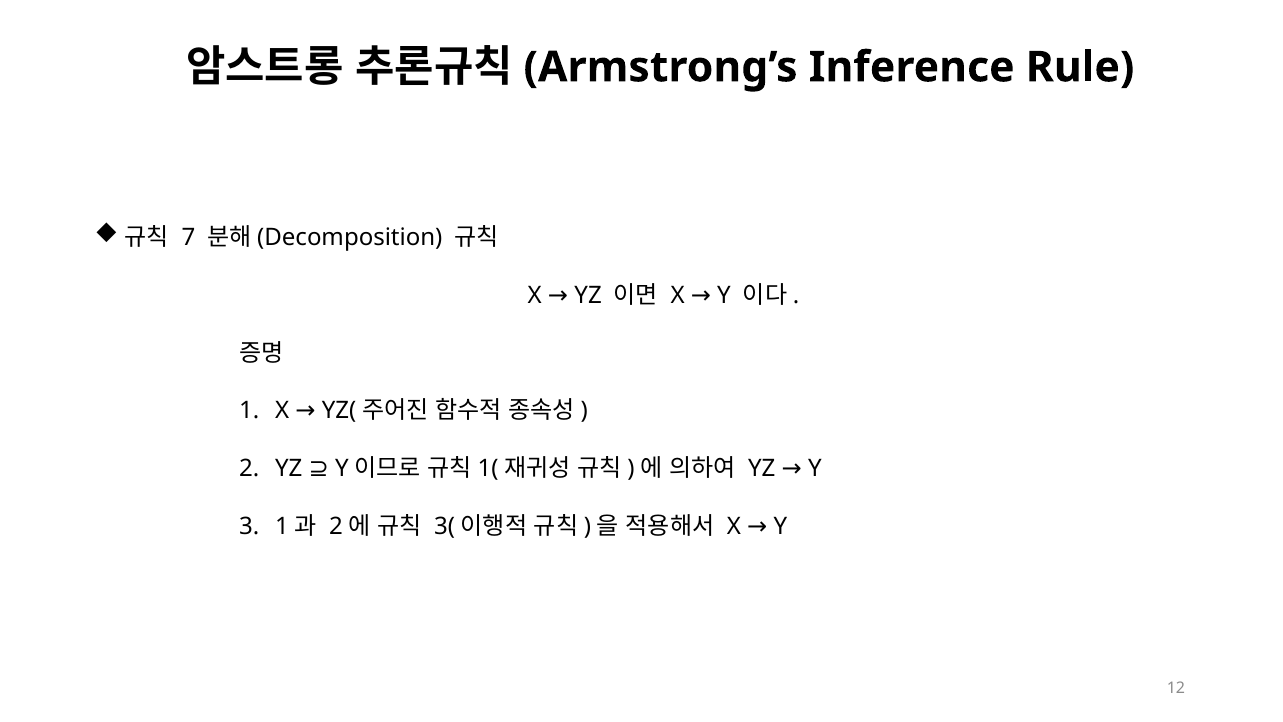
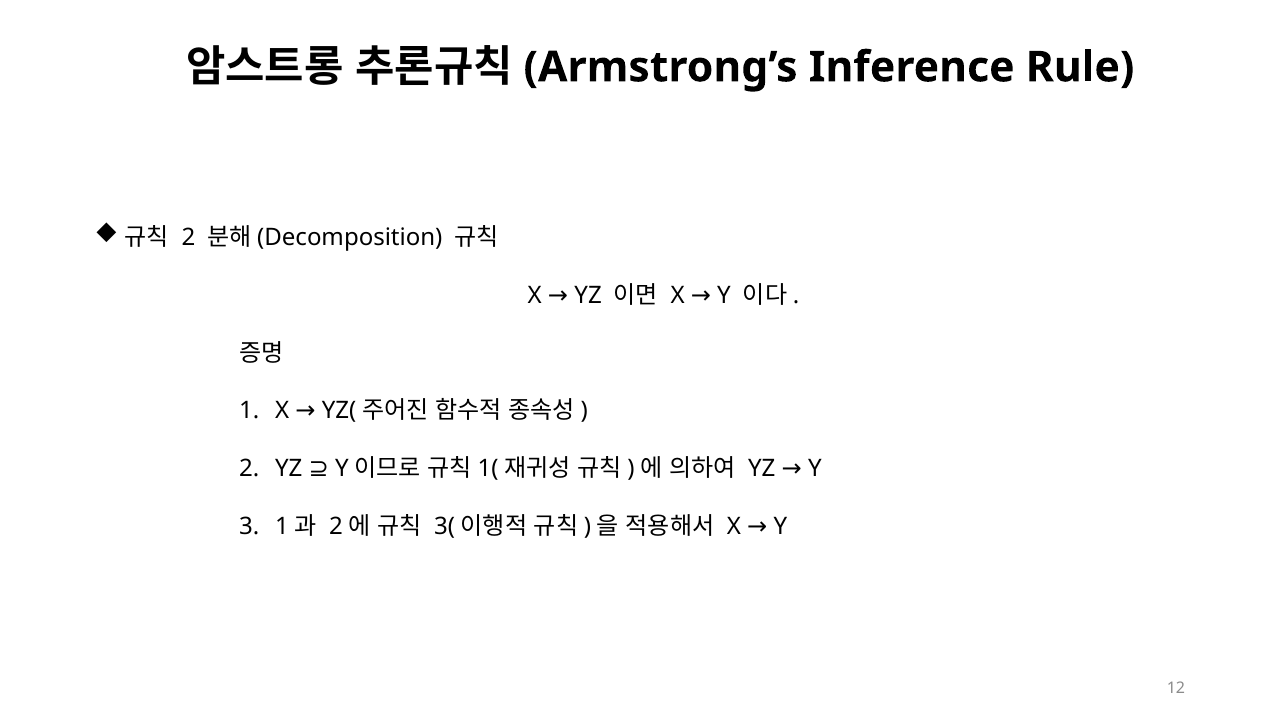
7 at (188, 237): 7 -> 2
